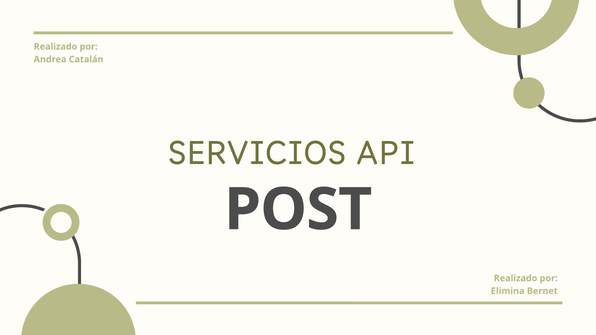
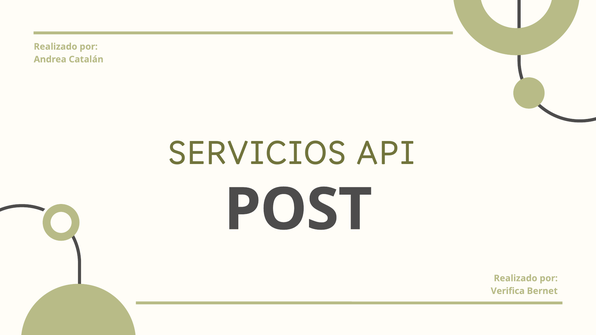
Elimina: Elimina -> Verifica
